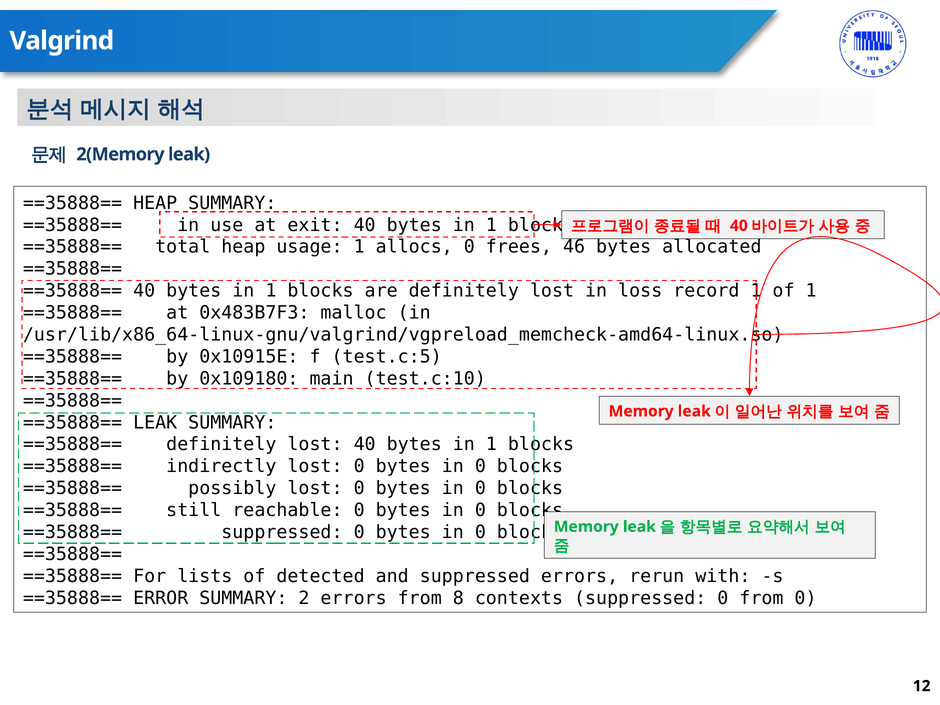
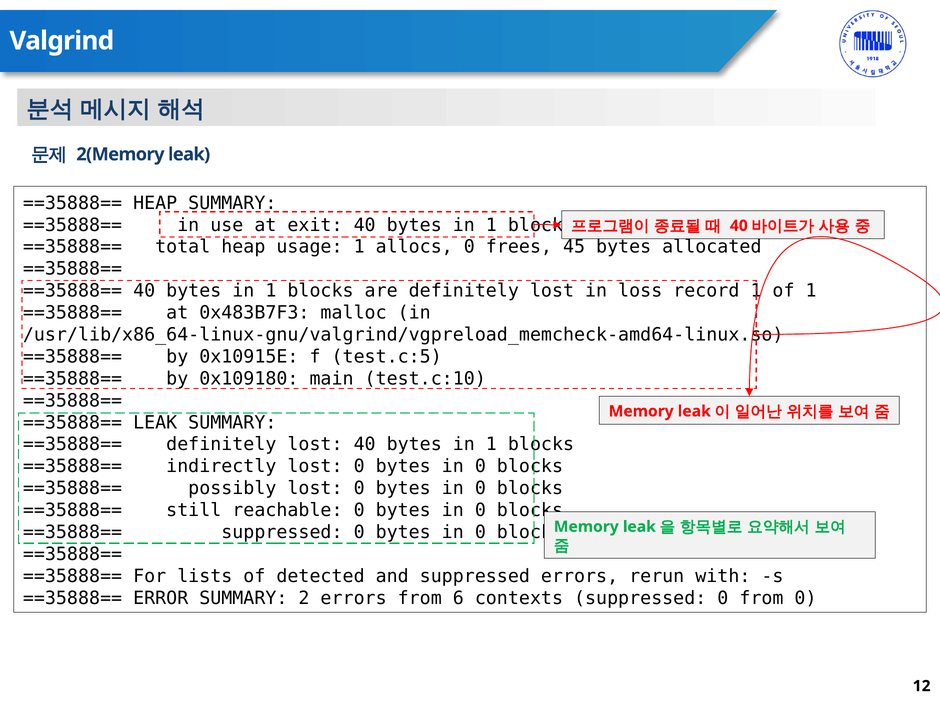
46: 46 -> 45
8: 8 -> 6
